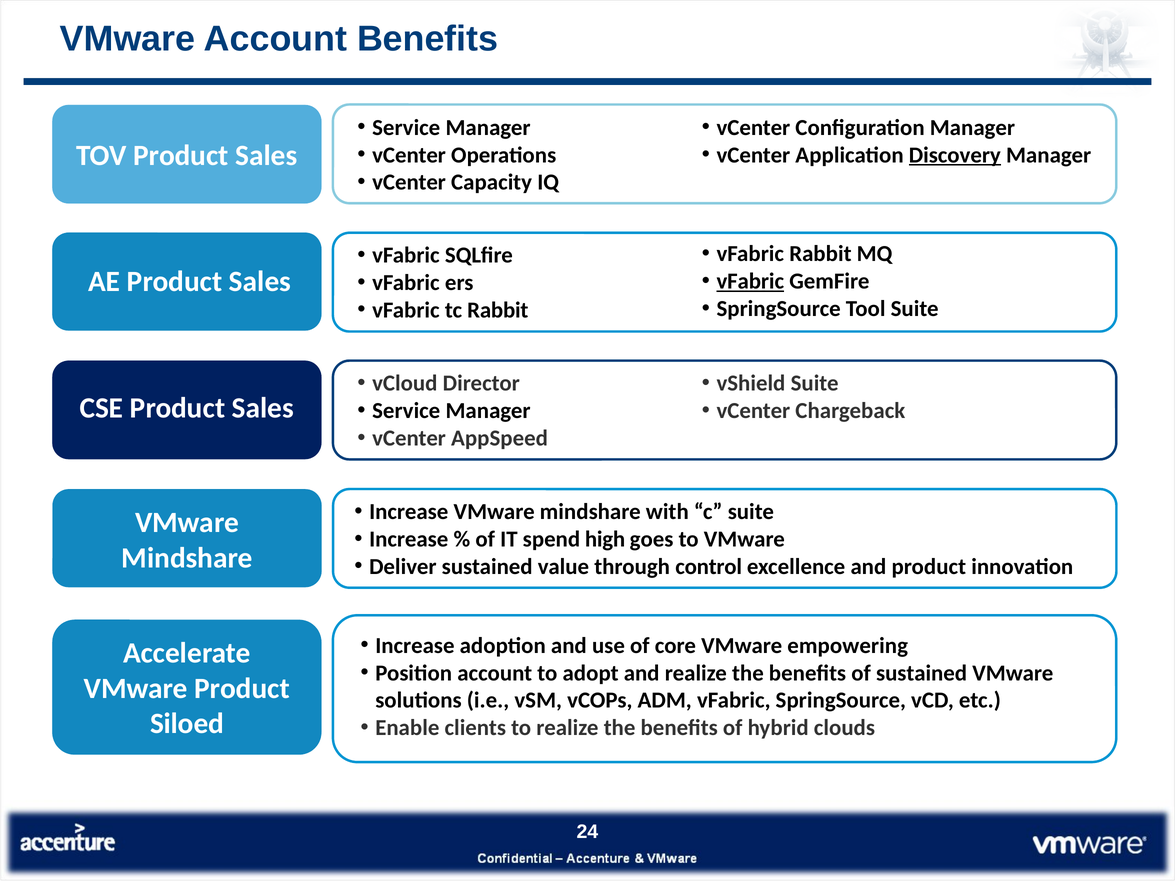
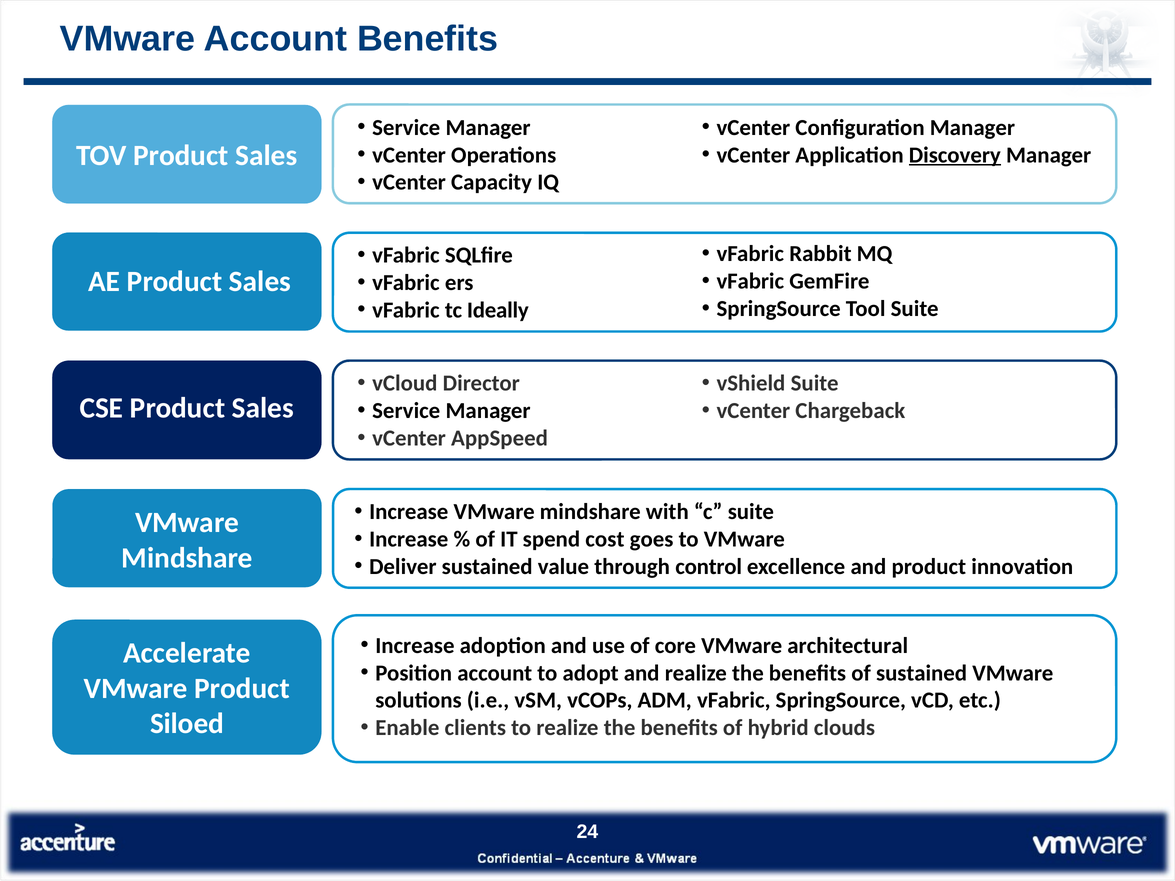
vFabric at (750, 281) underline: present -> none
tc Rabbit: Rabbit -> Ideally
high: high -> cost
empowering: empowering -> architectural
